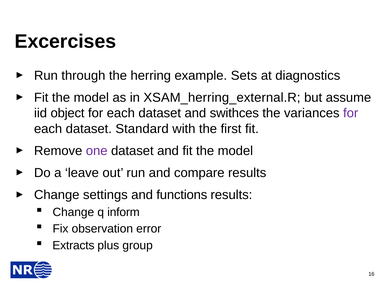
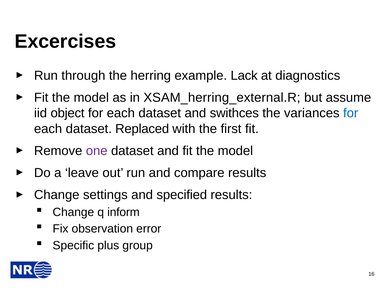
Sets: Sets -> Lack
for at (351, 113) colour: purple -> blue
Standard: Standard -> Replaced
functions: functions -> specified
Extracts: Extracts -> Specific
